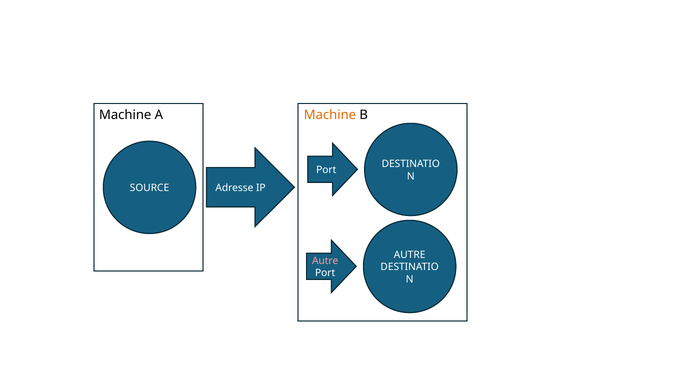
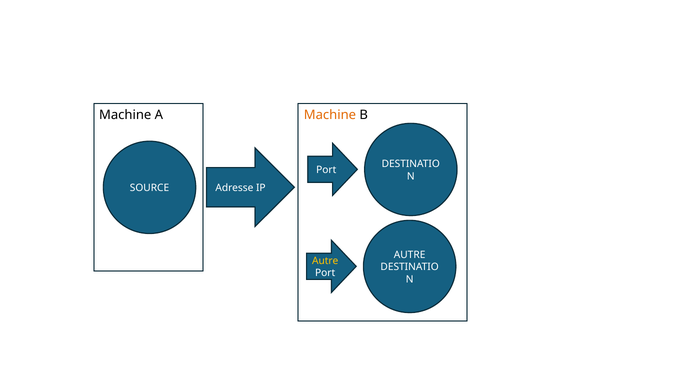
Autre at (325, 261) colour: pink -> yellow
